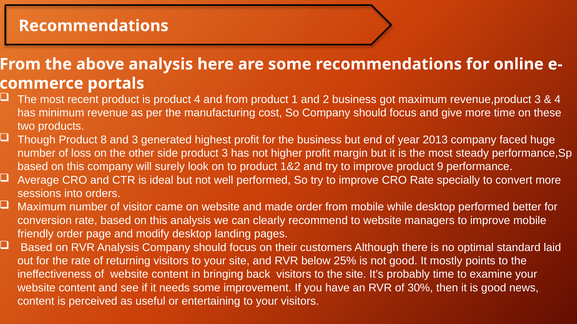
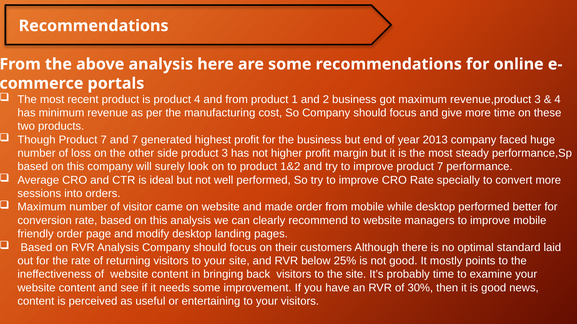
Though Product 8: 8 -> 7
and 3: 3 -> 7
improve product 9: 9 -> 7
